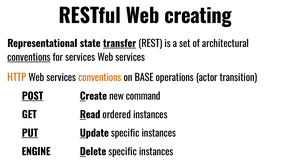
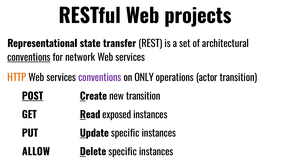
creating: creating -> projects
transfer underline: present -> none
for services: services -> network
conventions at (100, 78) colour: orange -> purple
BASE: BASE -> ONLY
new command: command -> transition
ordered: ordered -> exposed
PUT underline: present -> none
ENGINE: ENGINE -> ALLOW
